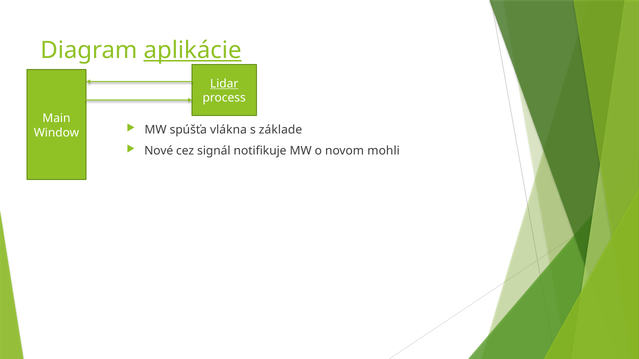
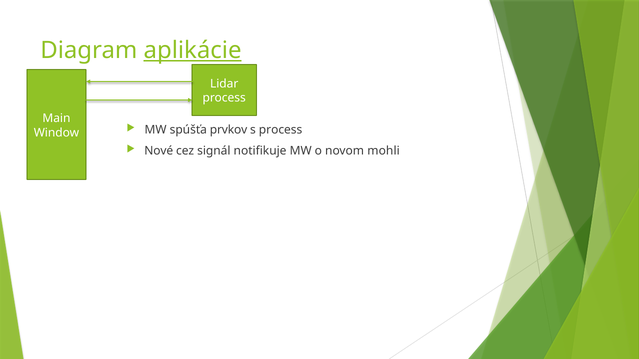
Lidar underline: present -> none
vlákna: vlákna -> prvkov
s základe: základe -> process
